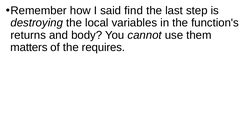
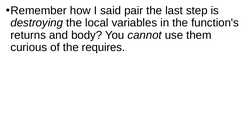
find: find -> pair
matters: matters -> curious
